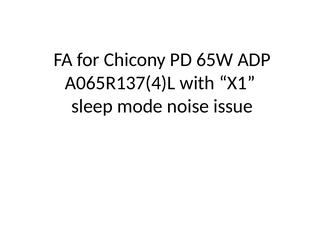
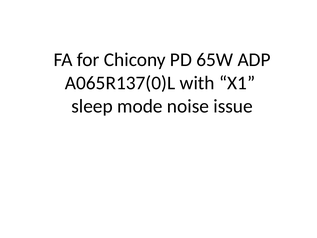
A065R137(4)L: A065R137(4)L -> A065R137(0)L
